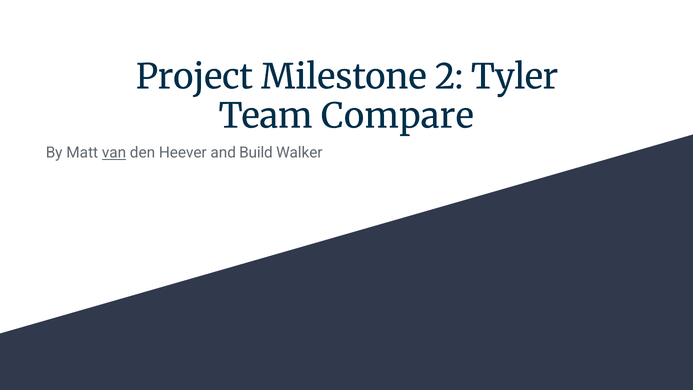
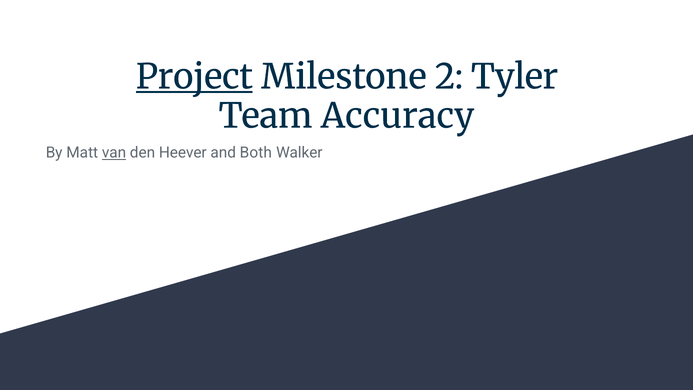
Project underline: none -> present
Compare: Compare -> Accuracy
Build: Build -> Both
